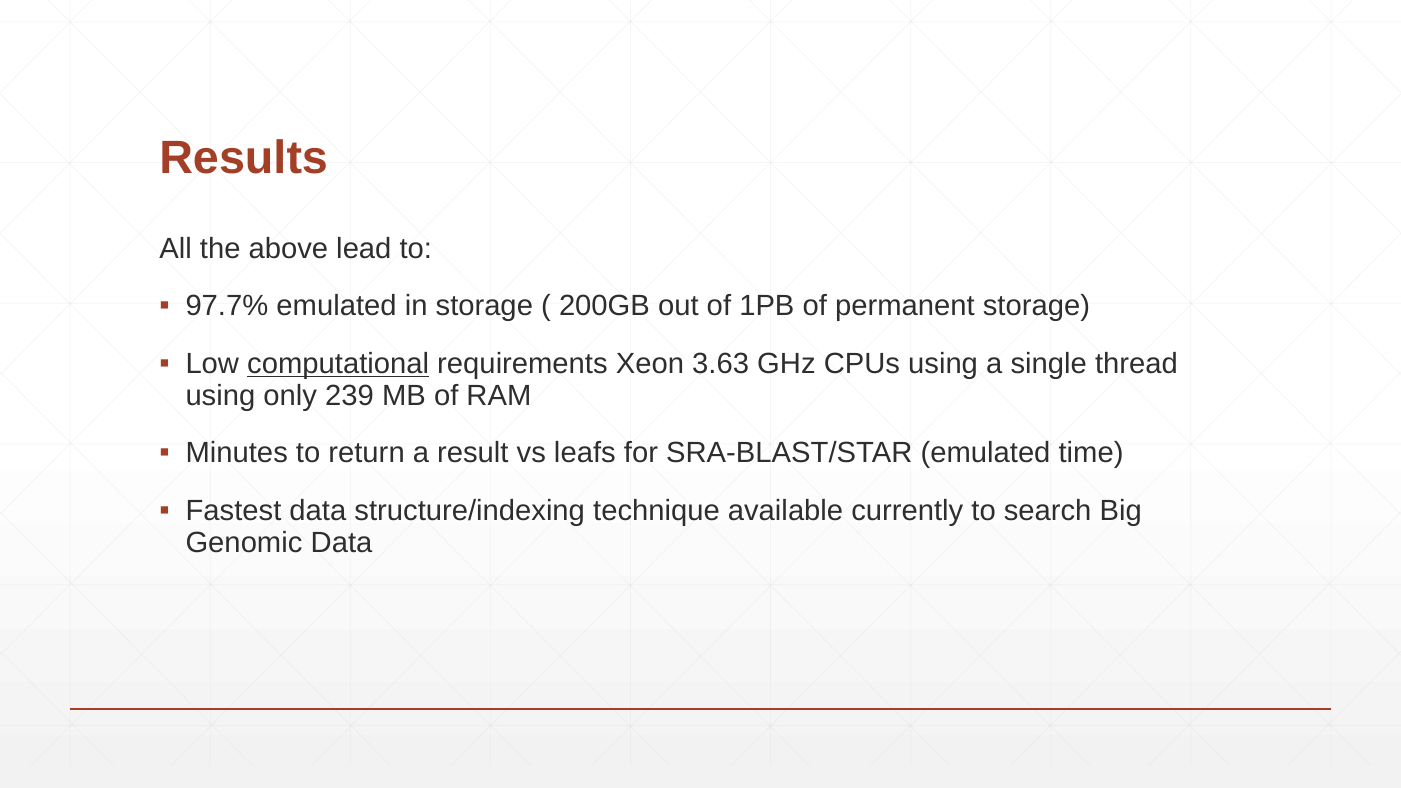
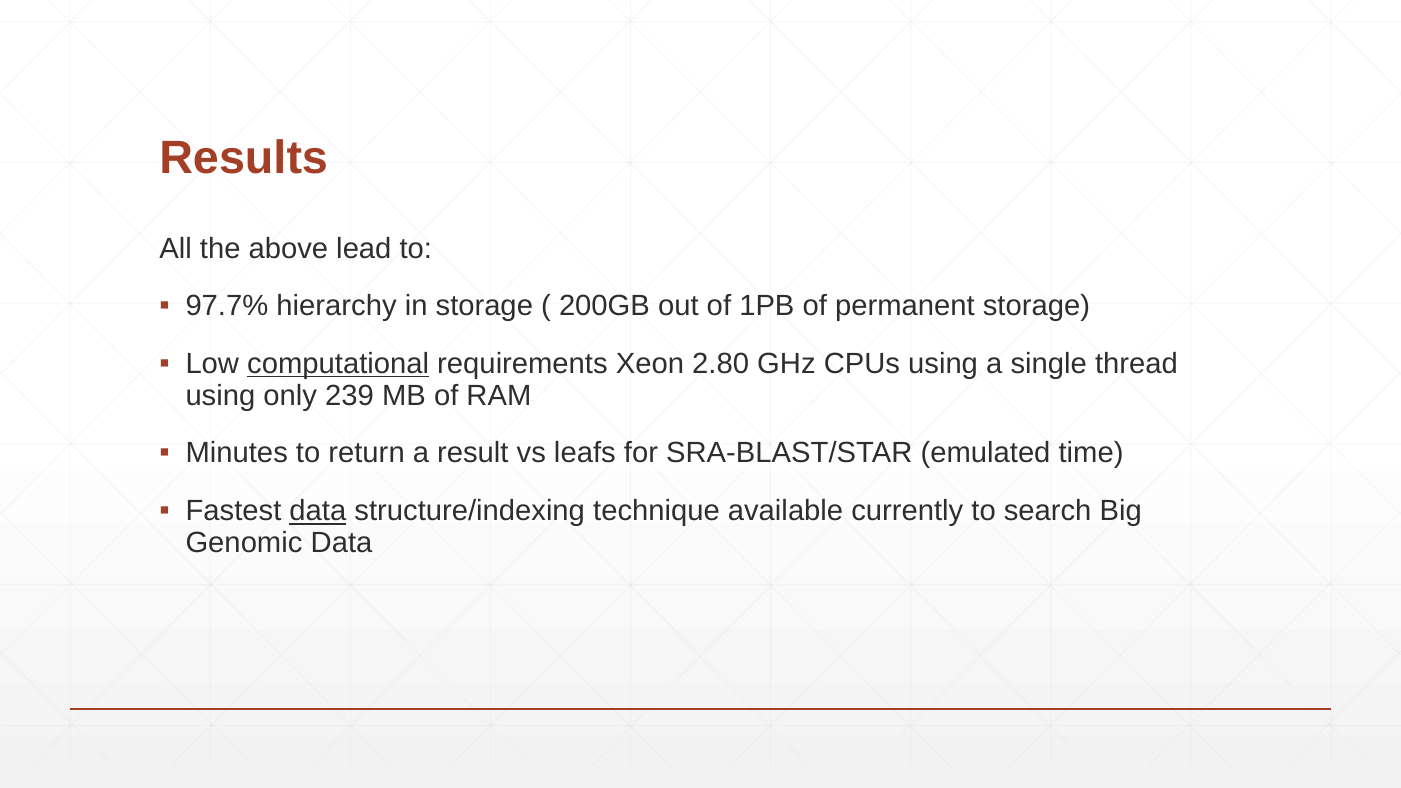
97.7% emulated: emulated -> hierarchy
3.63: 3.63 -> 2.80
data at (318, 511) underline: none -> present
